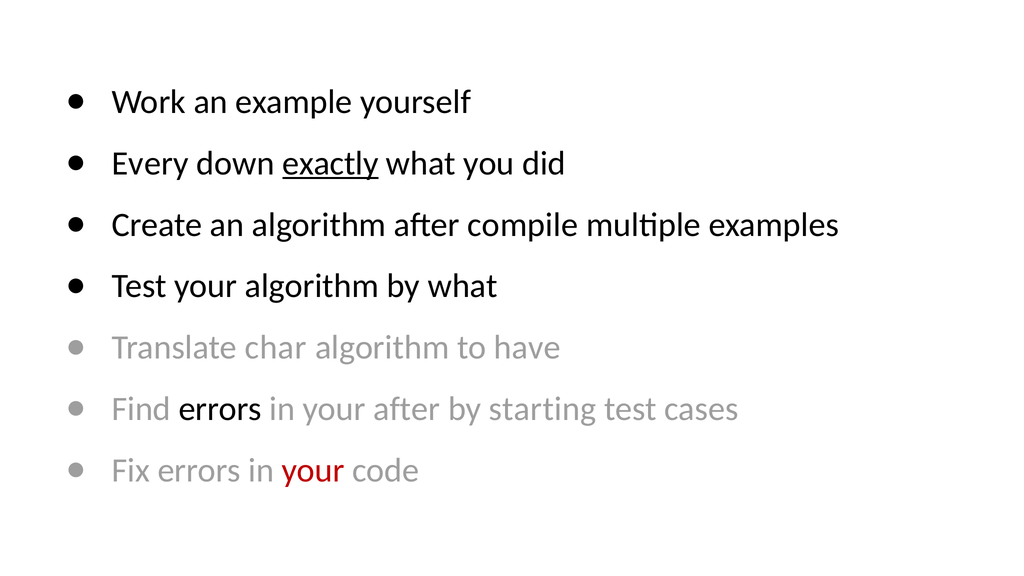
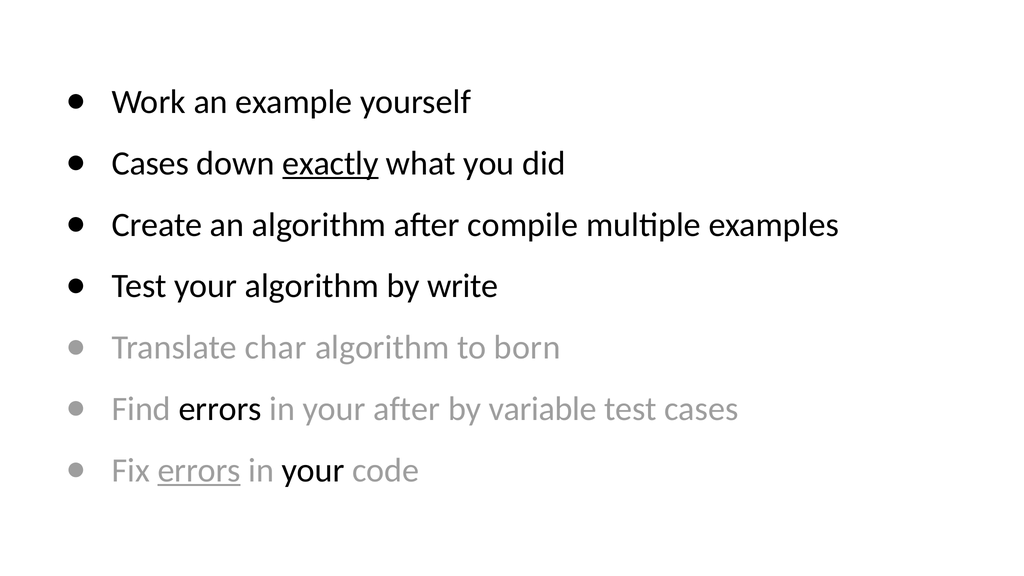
Every at (150, 163): Every -> Cases
by what: what -> write
have: have -> born
starting: starting -> variable
errors at (199, 471) underline: none -> present
your at (313, 471) colour: red -> black
